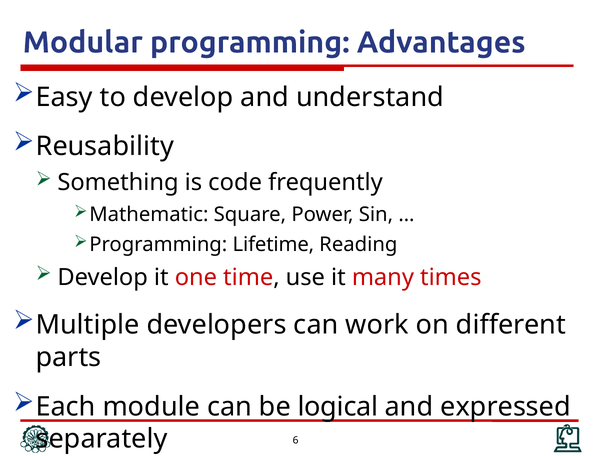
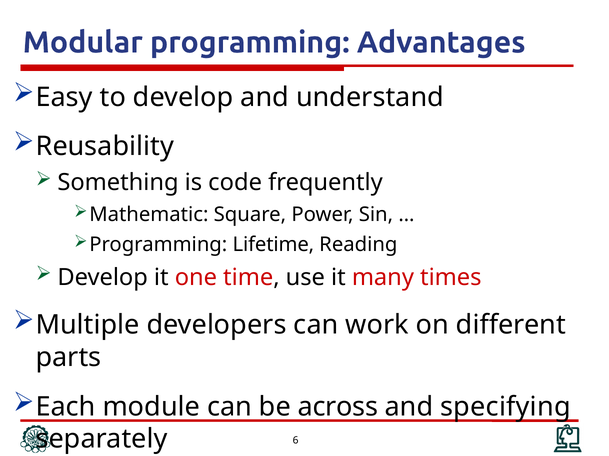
logical: logical -> across
expressed: expressed -> specifying
